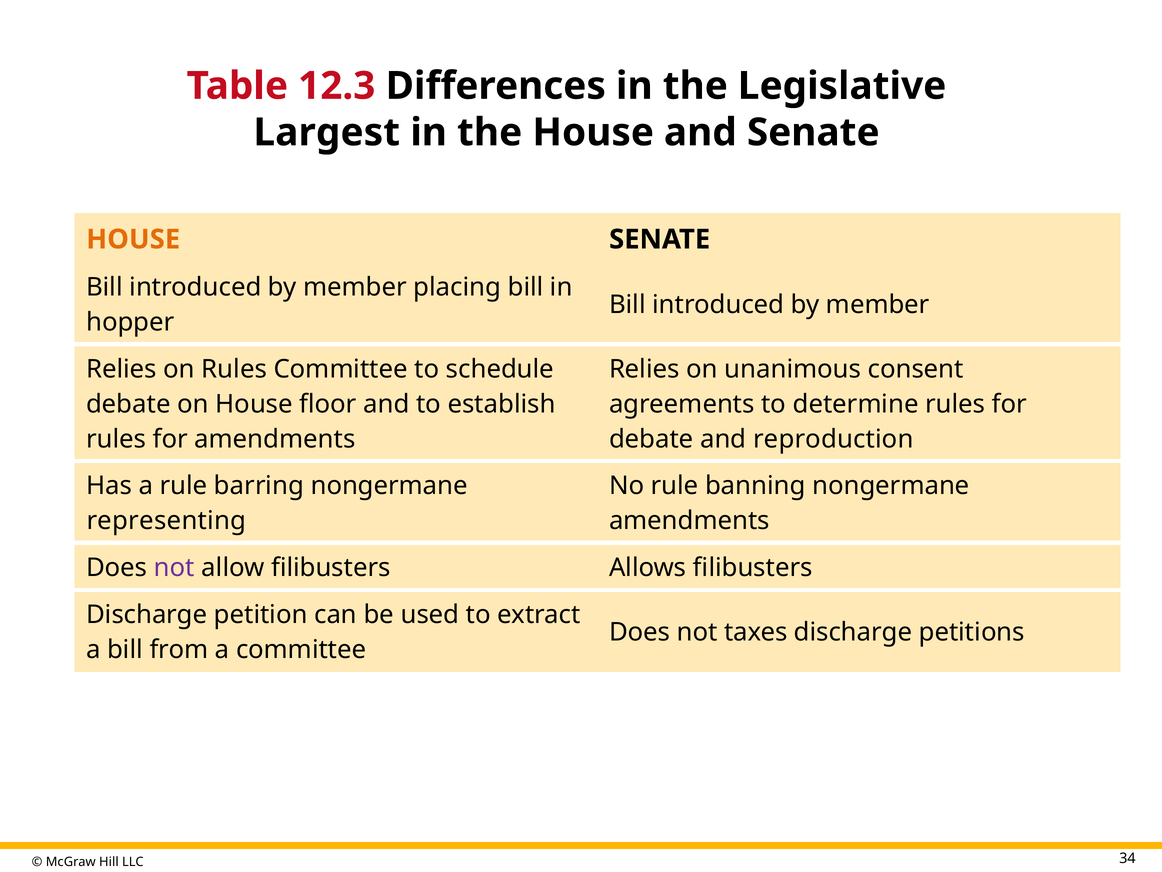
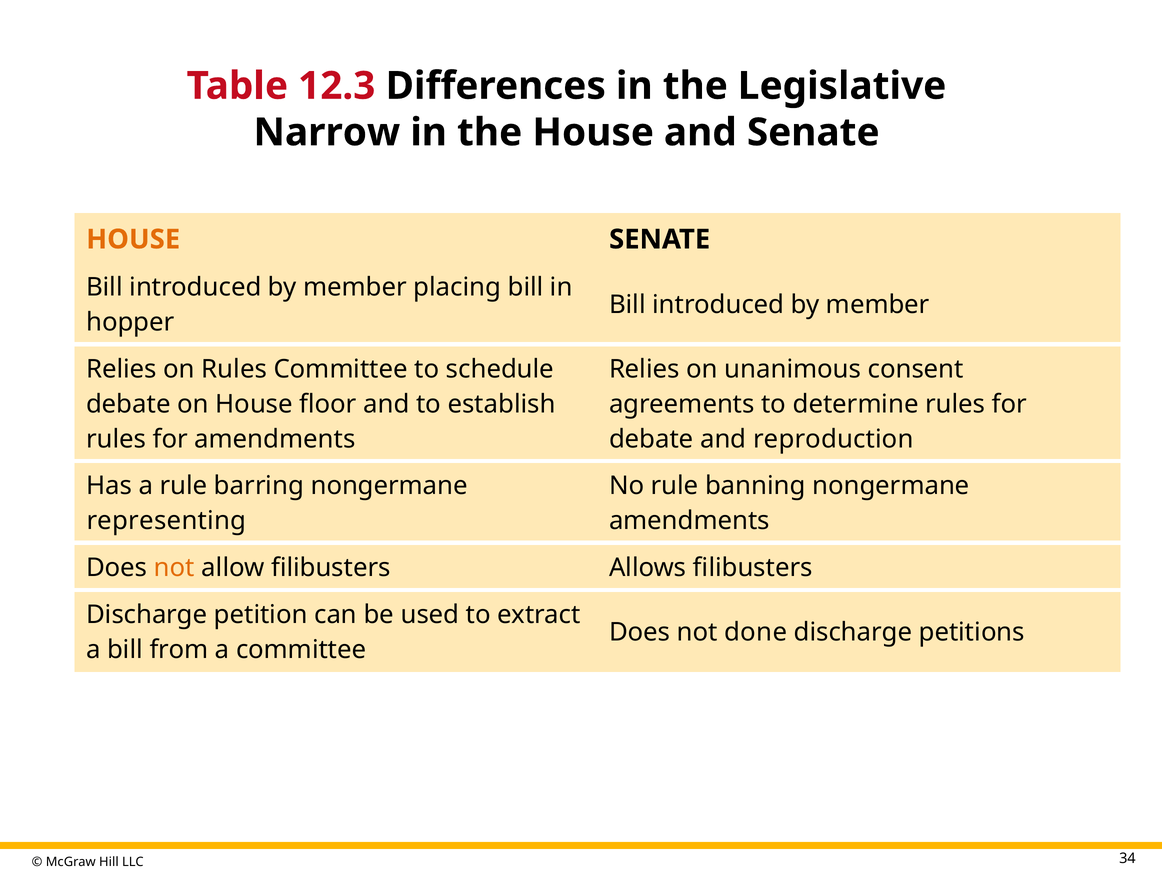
Largest: Largest -> Narrow
not at (174, 568) colour: purple -> orange
taxes: taxes -> done
